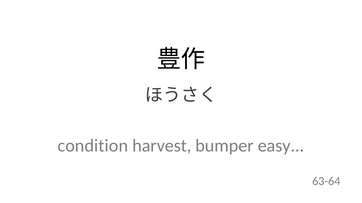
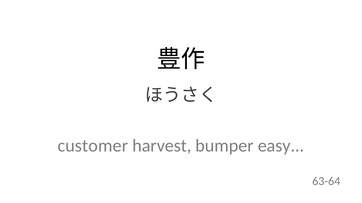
condition: condition -> customer
